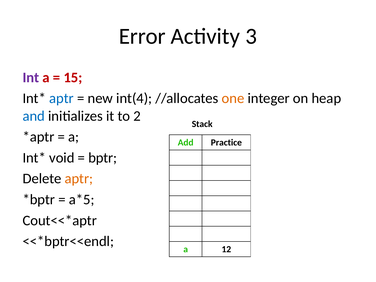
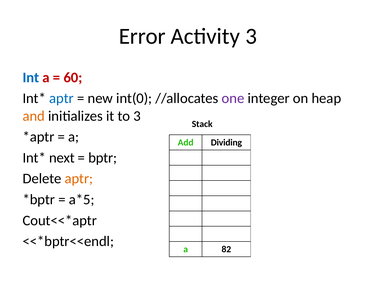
Int colour: purple -> blue
15: 15 -> 60
int(4: int(4 -> int(0
one colour: orange -> purple
and colour: blue -> orange
to 2: 2 -> 3
Practice: Practice -> Dividing
void: void -> next
12: 12 -> 82
